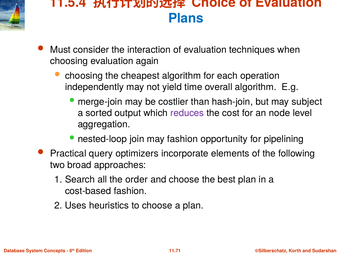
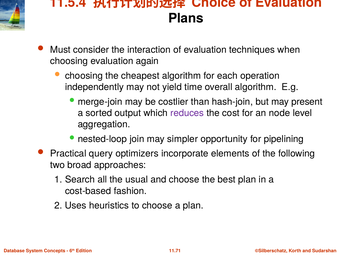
Plans colour: blue -> black
subject: subject -> present
may fashion: fashion -> simpler
order: order -> usual
